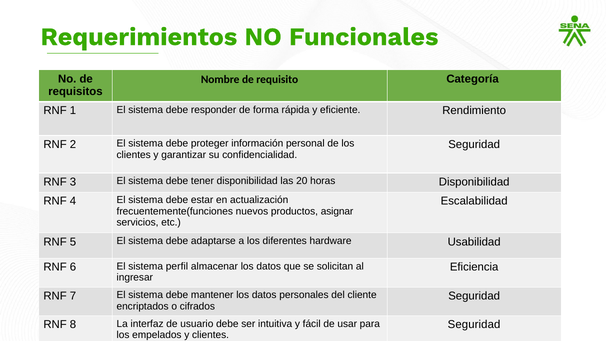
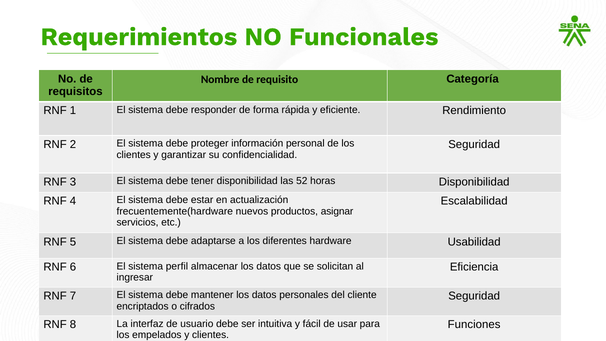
20: 20 -> 52
frecuentemente(funciones: frecuentemente(funciones -> frecuentemente(hardware
Seguridad at (474, 325): Seguridad -> Funciones
